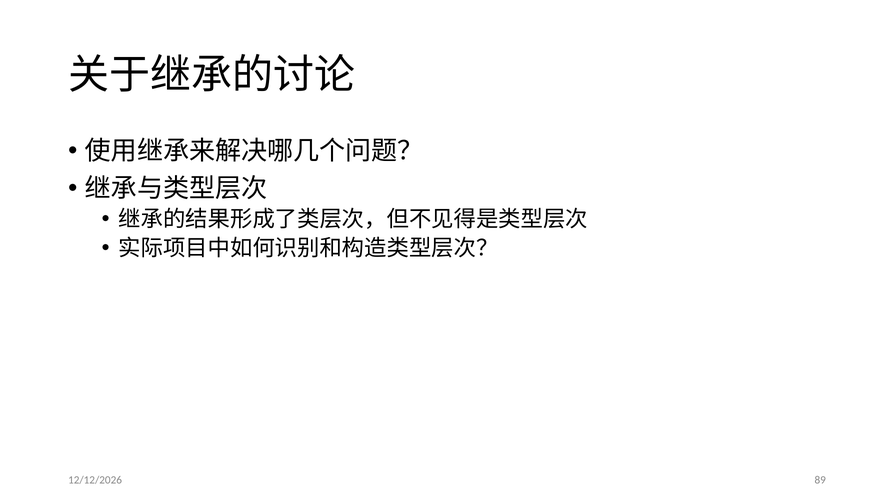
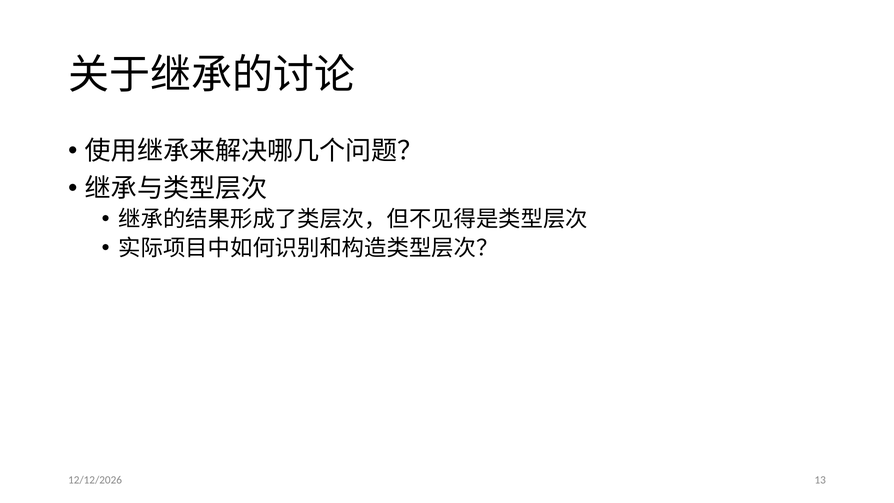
89: 89 -> 13
